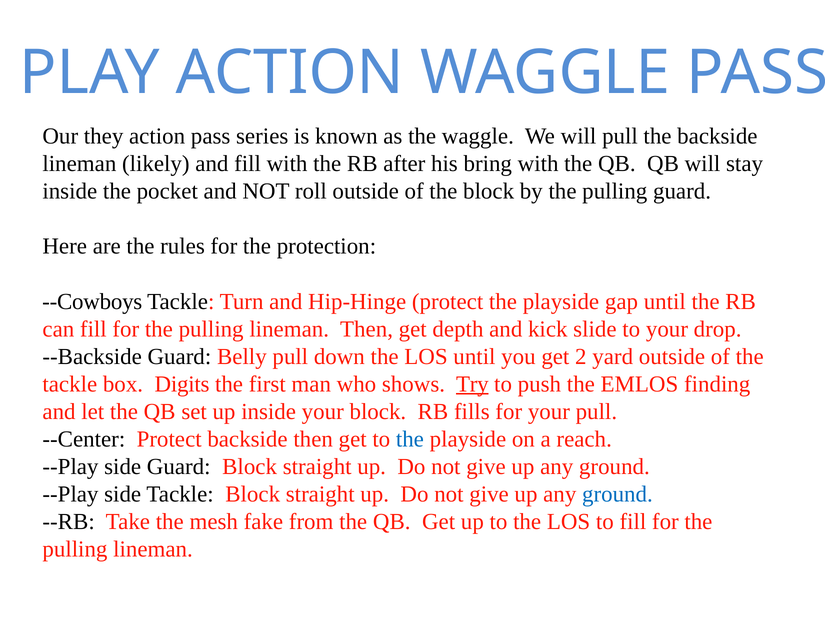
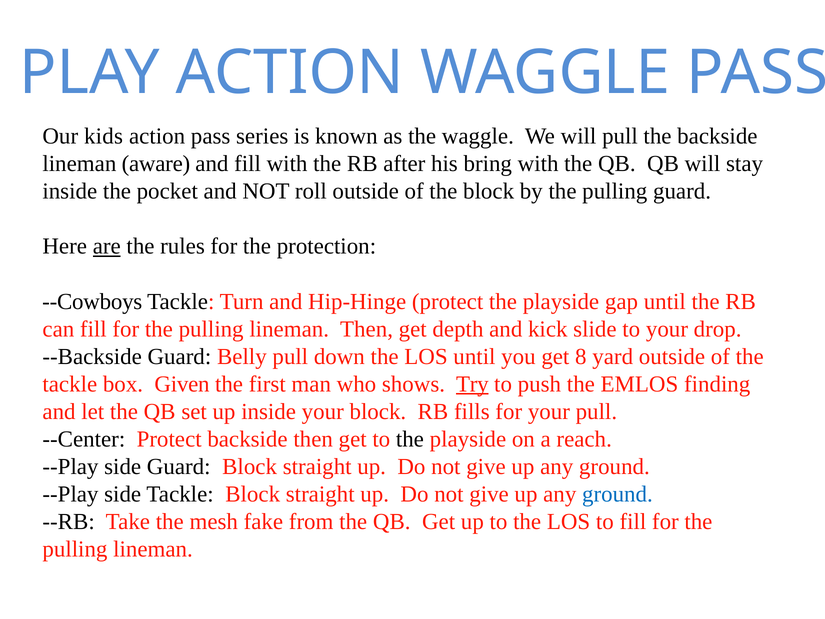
they: they -> kids
likely: likely -> aware
are underline: none -> present
2: 2 -> 8
Digits: Digits -> Given
the at (410, 439) colour: blue -> black
